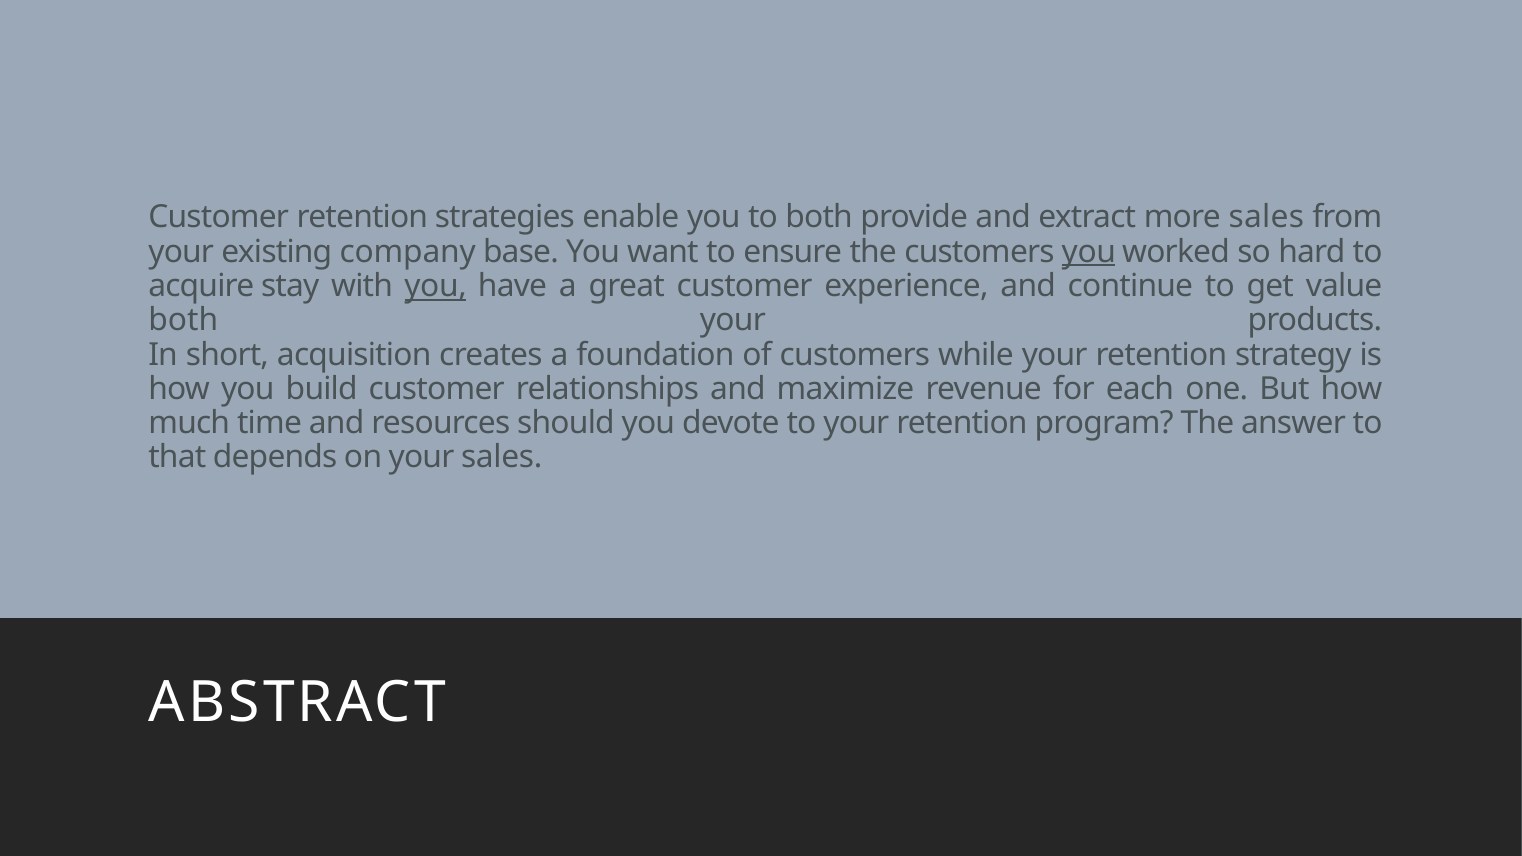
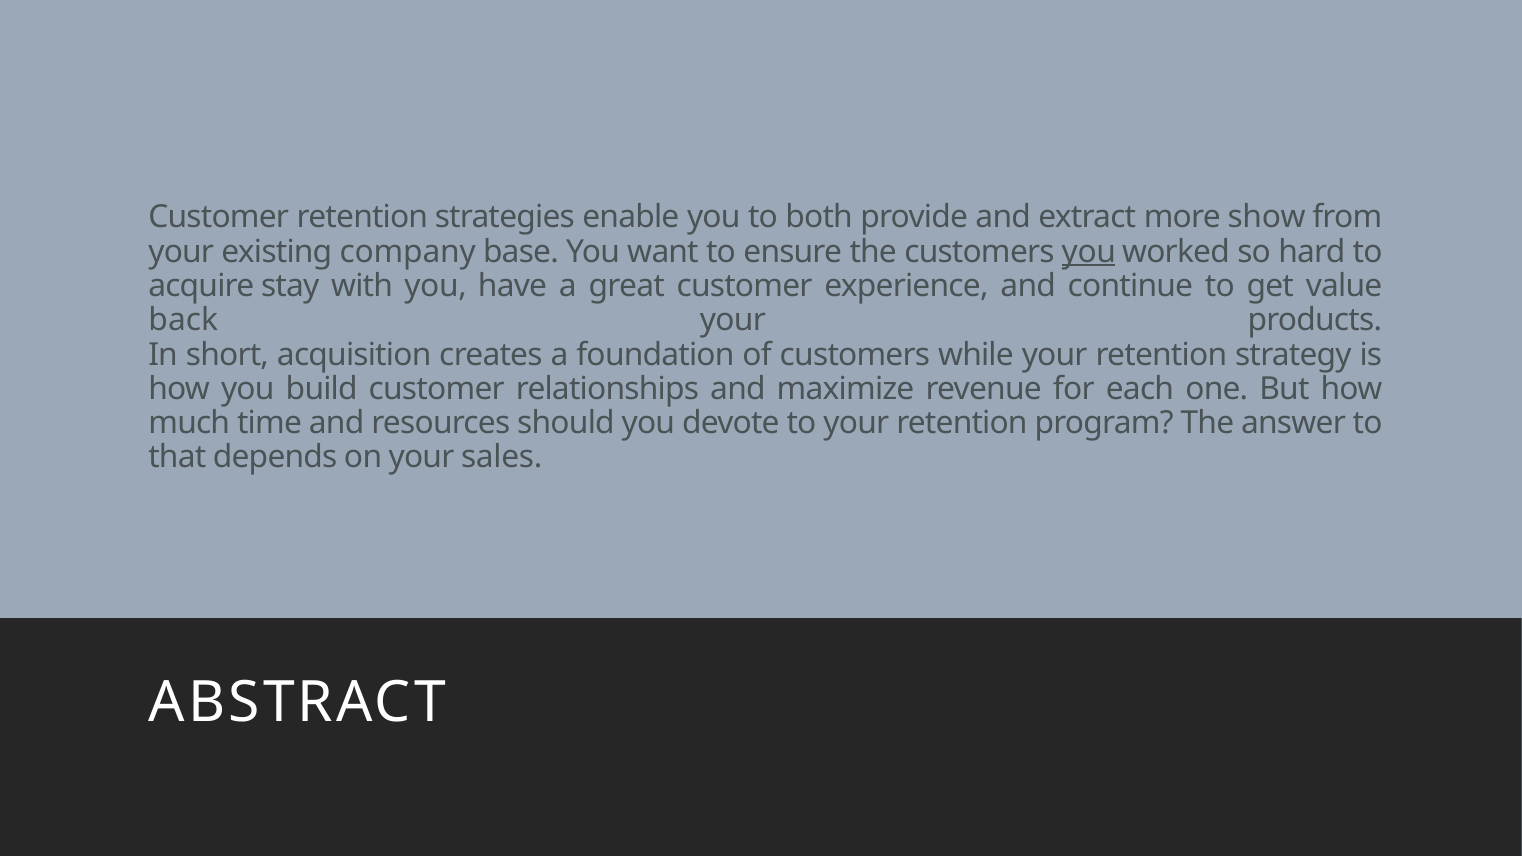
more sales: sales -> show
you at (436, 286) underline: present -> none
both at (183, 320): both -> back
